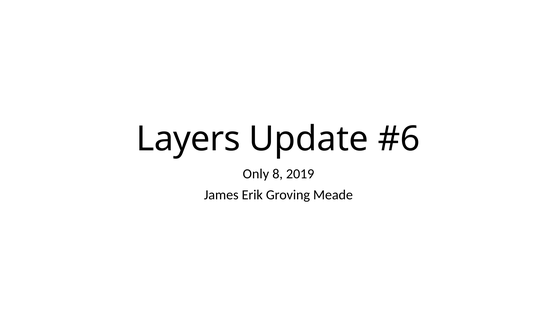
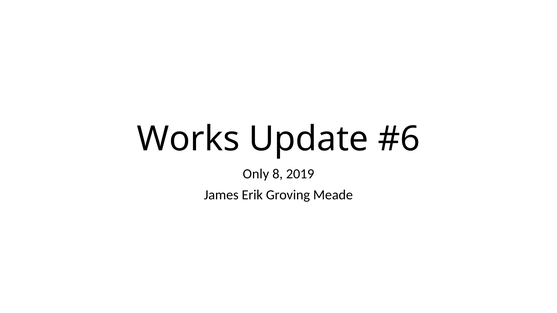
Layers: Layers -> Works
